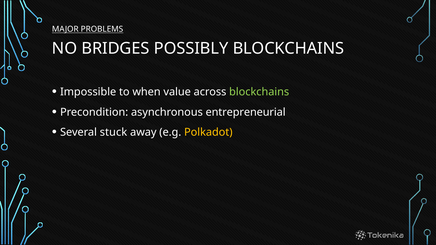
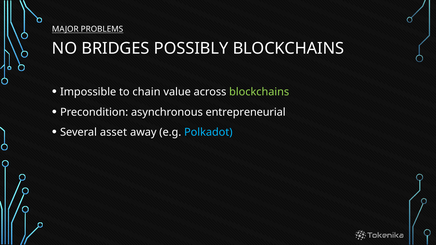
when: when -> chain
stuck: stuck -> asset
Polkadot colour: yellow -> light blue
